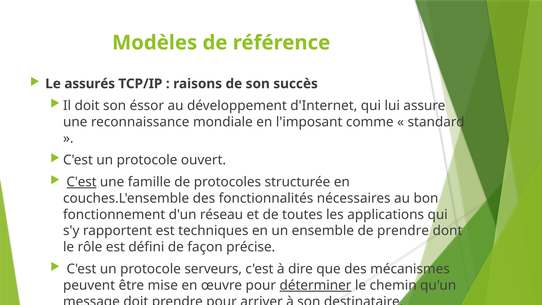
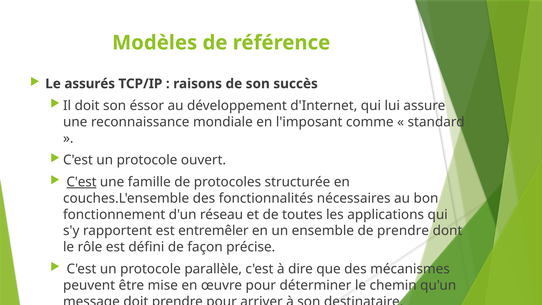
techniques: techniques -> entremêler
serveurs: serveurs -> parallèle
déterminer underline: present -> none
